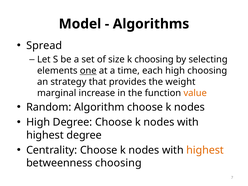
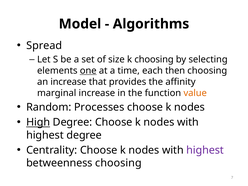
each high: high -> then
an strategy: strategy -> increase
weight: weight -> affinity
Algorithm: Algorithm -> Processes
High at (38, 122) underline: none -> present
highest at (205, 150) colour: orange -> purple
